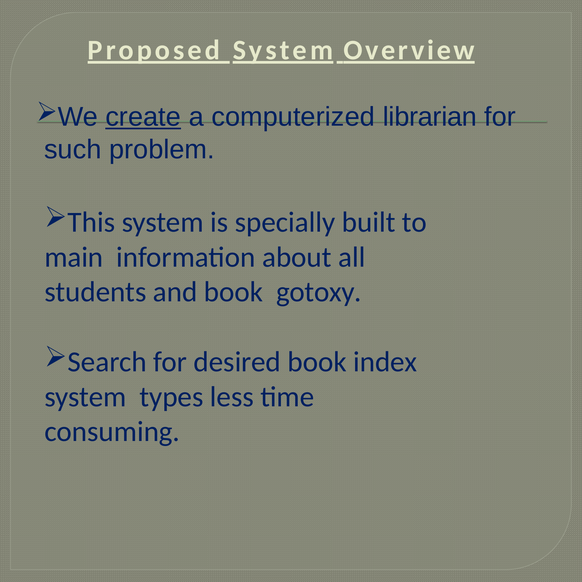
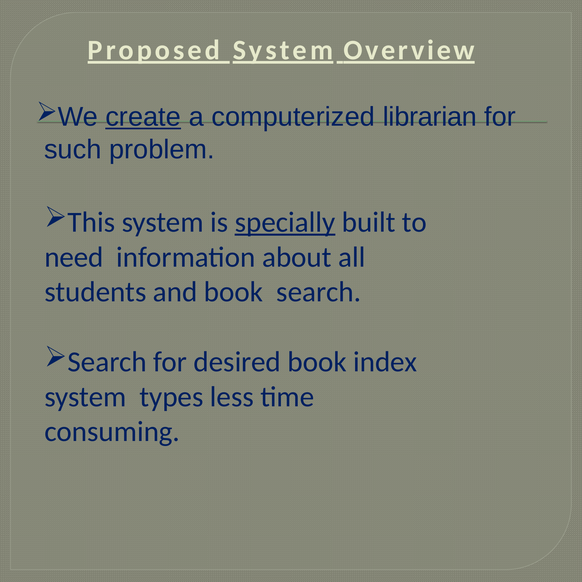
specially underline: none -> present
main: main -> need
book gotoxy: gotoxy -> search
